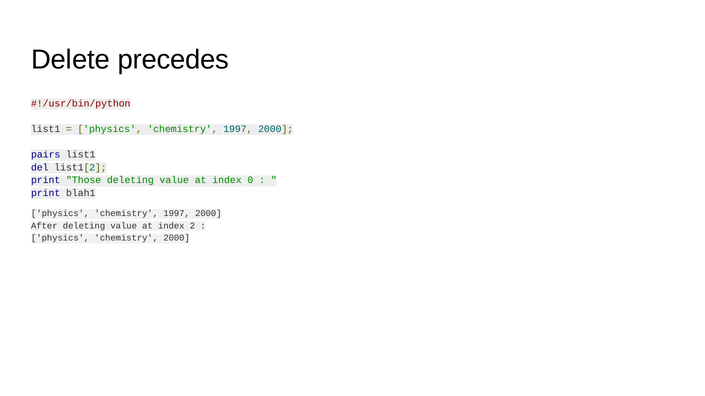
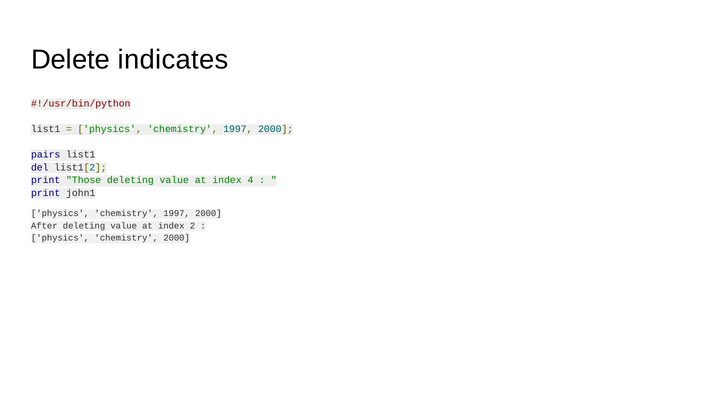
precedes: precedes -> indicates
0: 0 -> 4
blah1: blah1 -> john1
